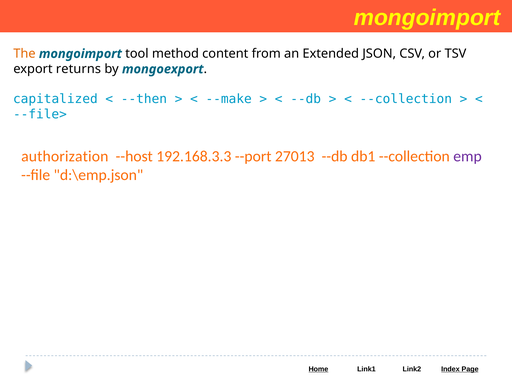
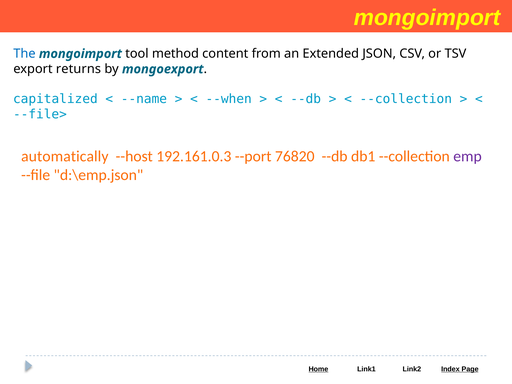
The colour: orange -> blue
--then: --then -> --name
--make: --make -> --when
authorization: authorization -> automatically
192.168.3.3: 192.168.3.3 -> 192.161.0.3
27013: 27013 -> 76820
